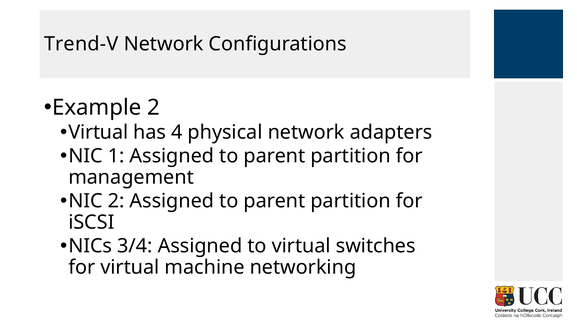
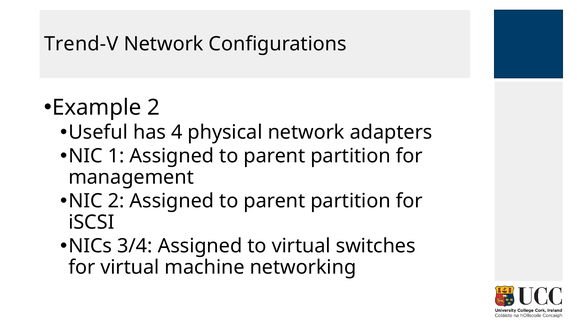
Virtual at (98, 133): Virtual -> Useful
